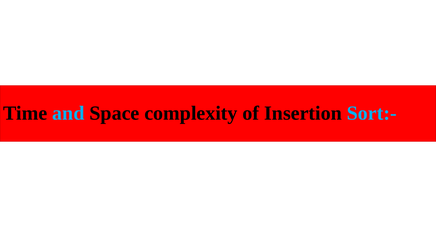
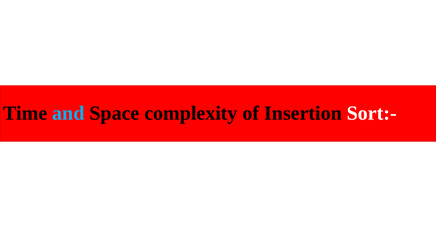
Sort:- colour: light blue -> white
